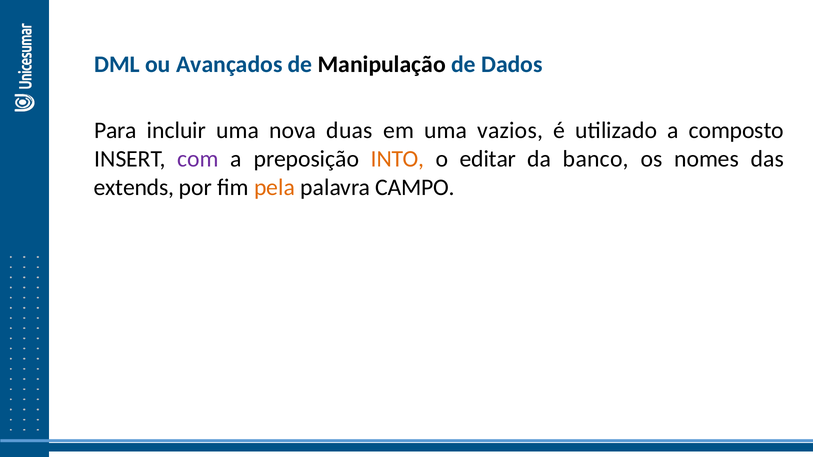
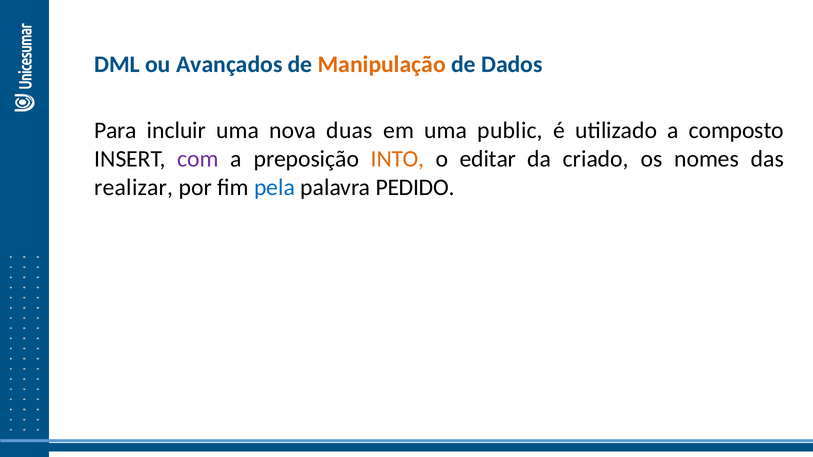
Manipulação colour: black -> orange
vazios: vazios -> public
banco: banco -> criado
extends: extends -> realizar
pela colour: orange -> blue
CAMPO: CAMPO -> PEDIDO
